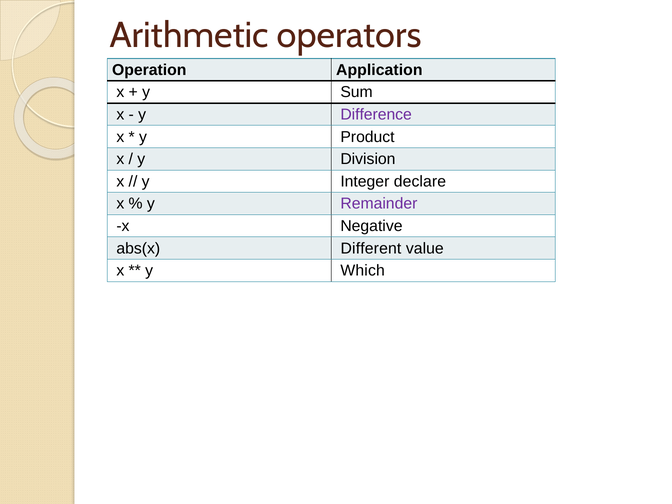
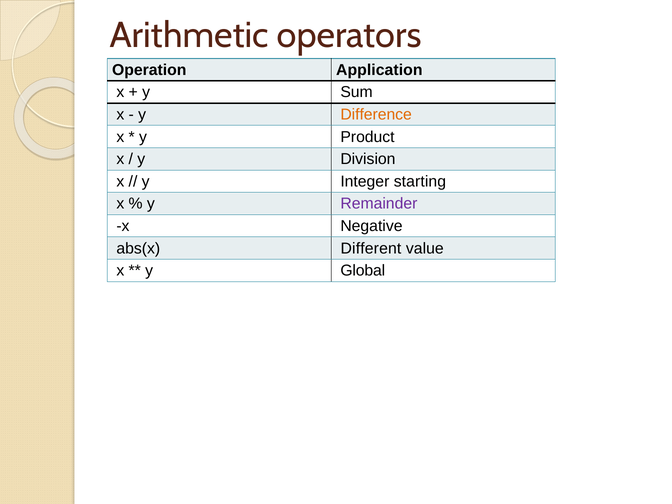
Difference colour: purple -> orange
declare: declare -> starting
Which: Which -> Global
